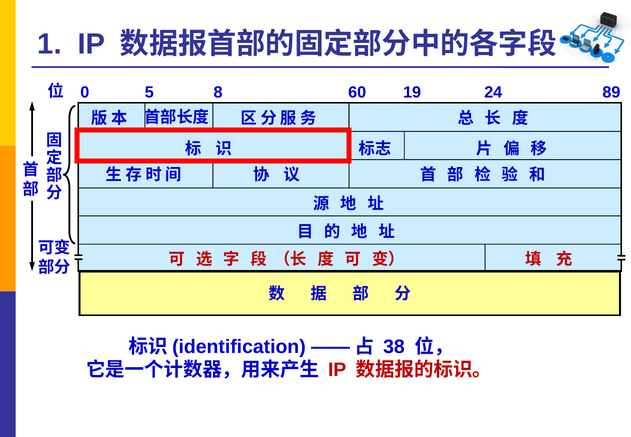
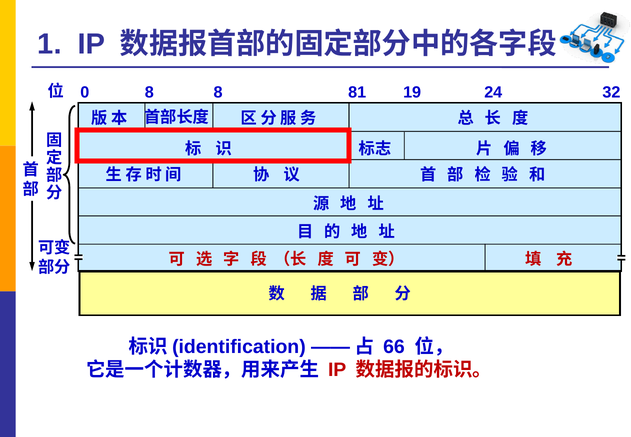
0 5: 5 -> 8
60: 60 -> 81
89: 89 -> 32
38: 38 -> 66
